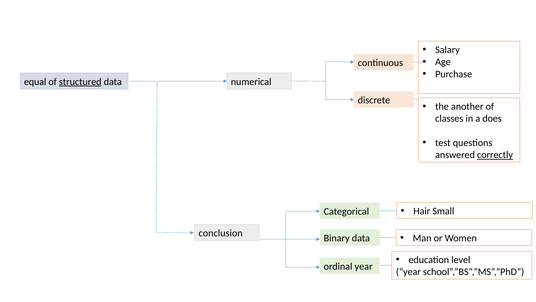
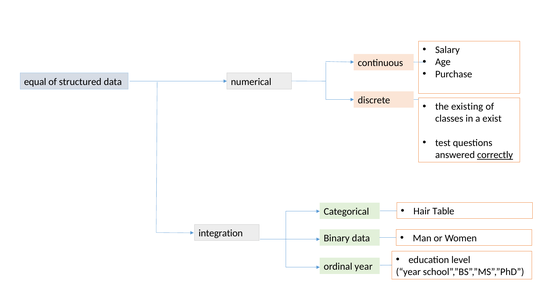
structured underline: present -> none
another: another -> existing
does: does -> exist
Small: Small -> Table
conclusion: conclusion -> integration
